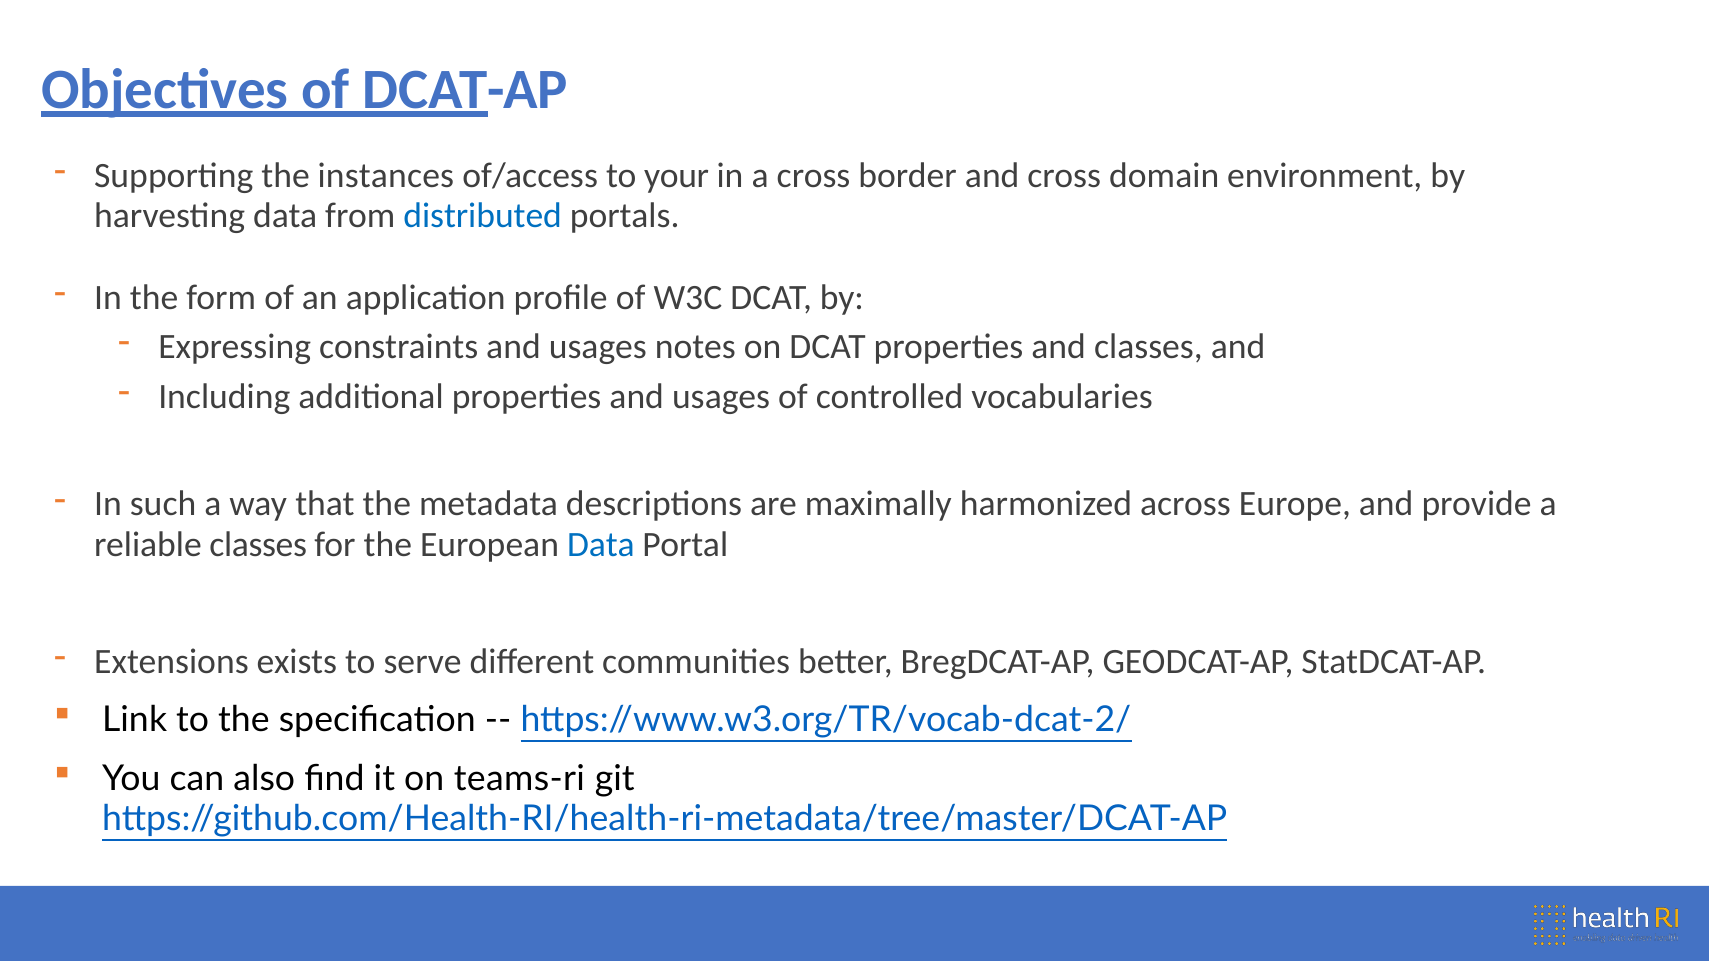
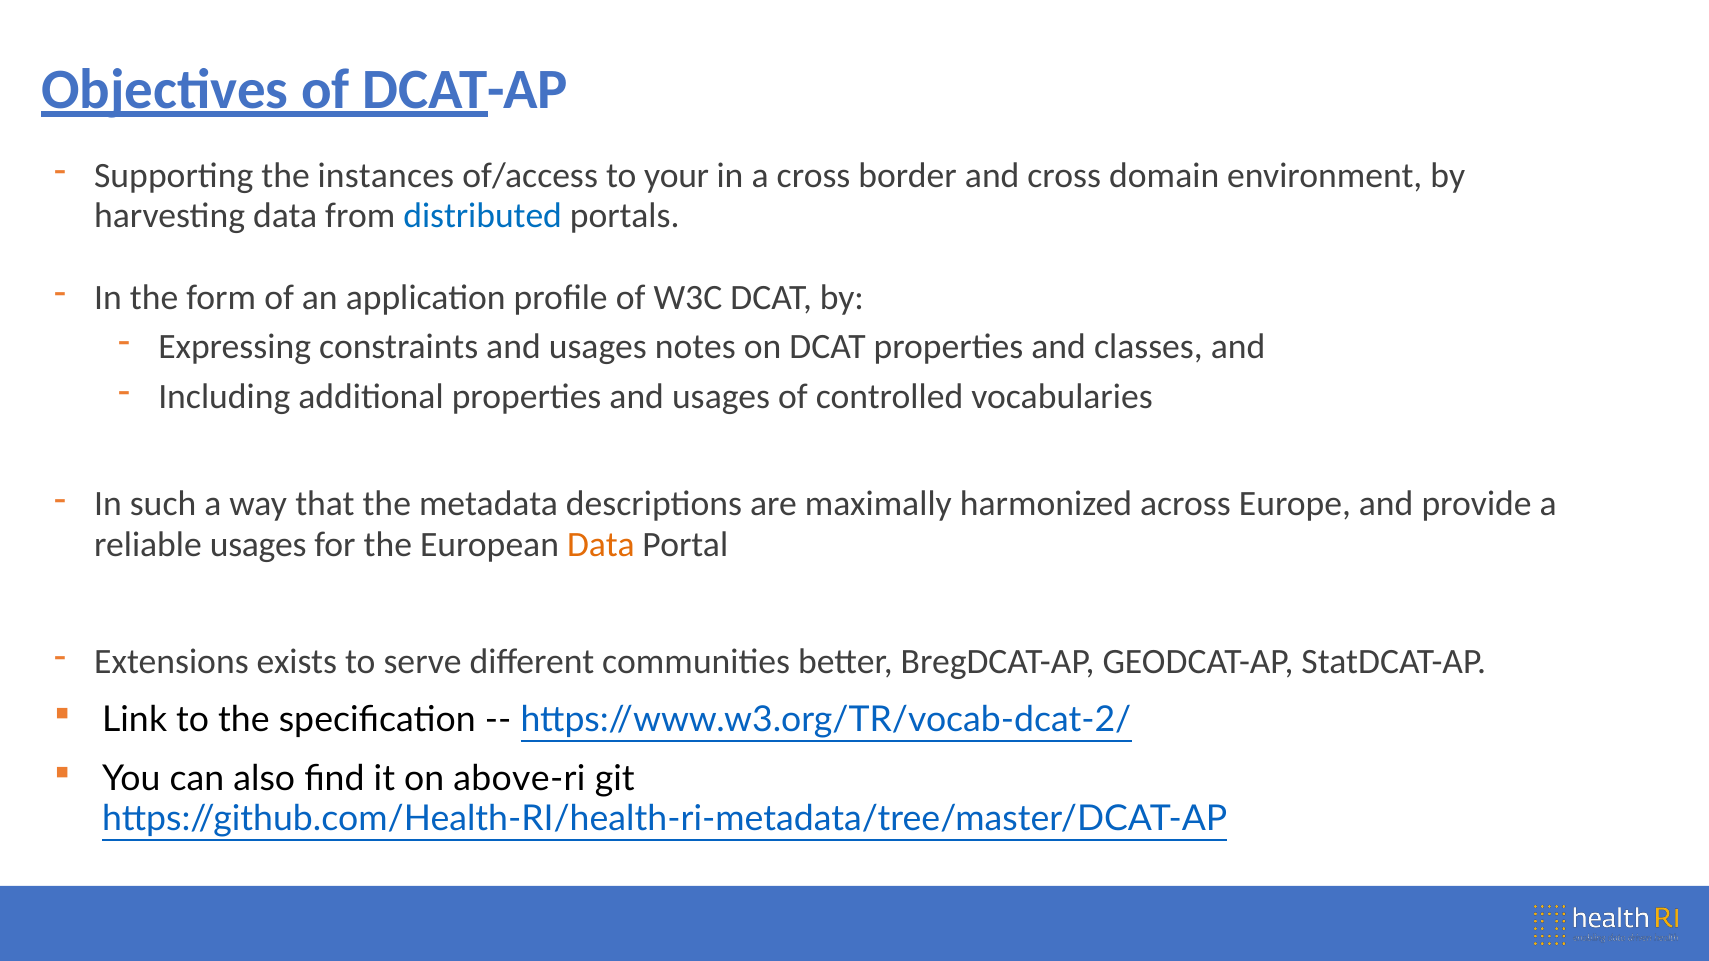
reliable classes: classes -> usages
Data at (601, 545) colour: blue -> orange
teams-ri: teams-ri -> above-ri
